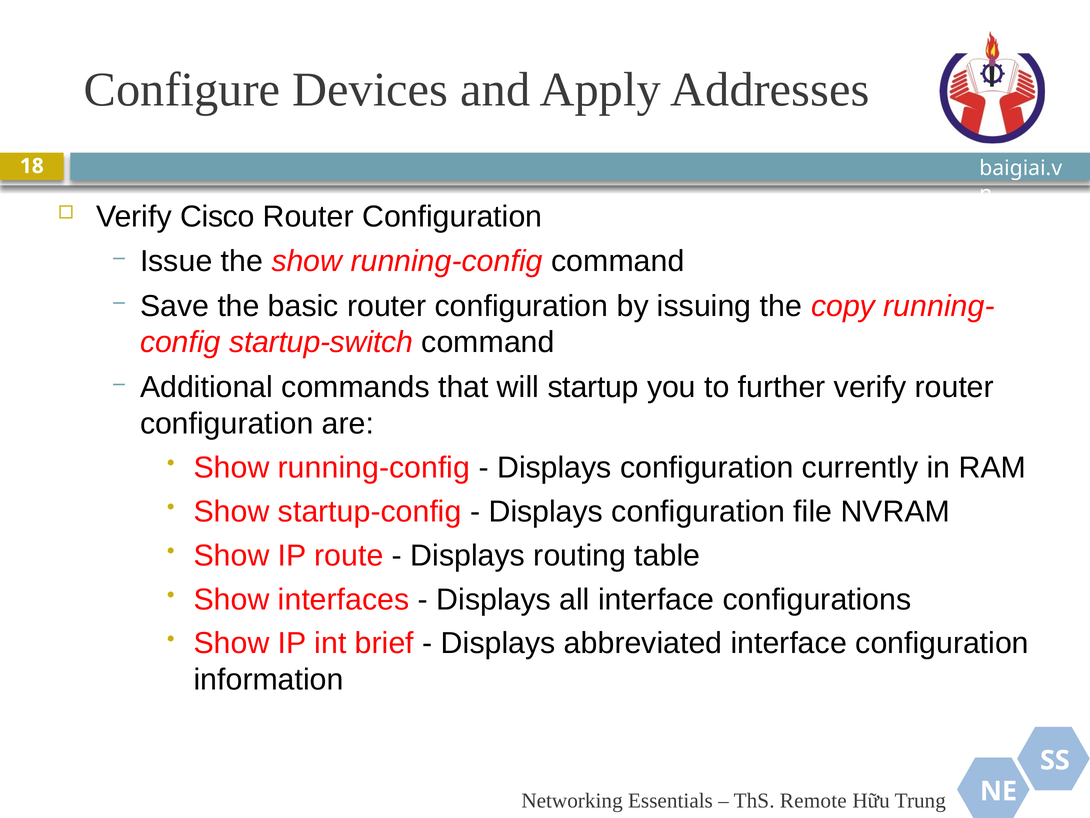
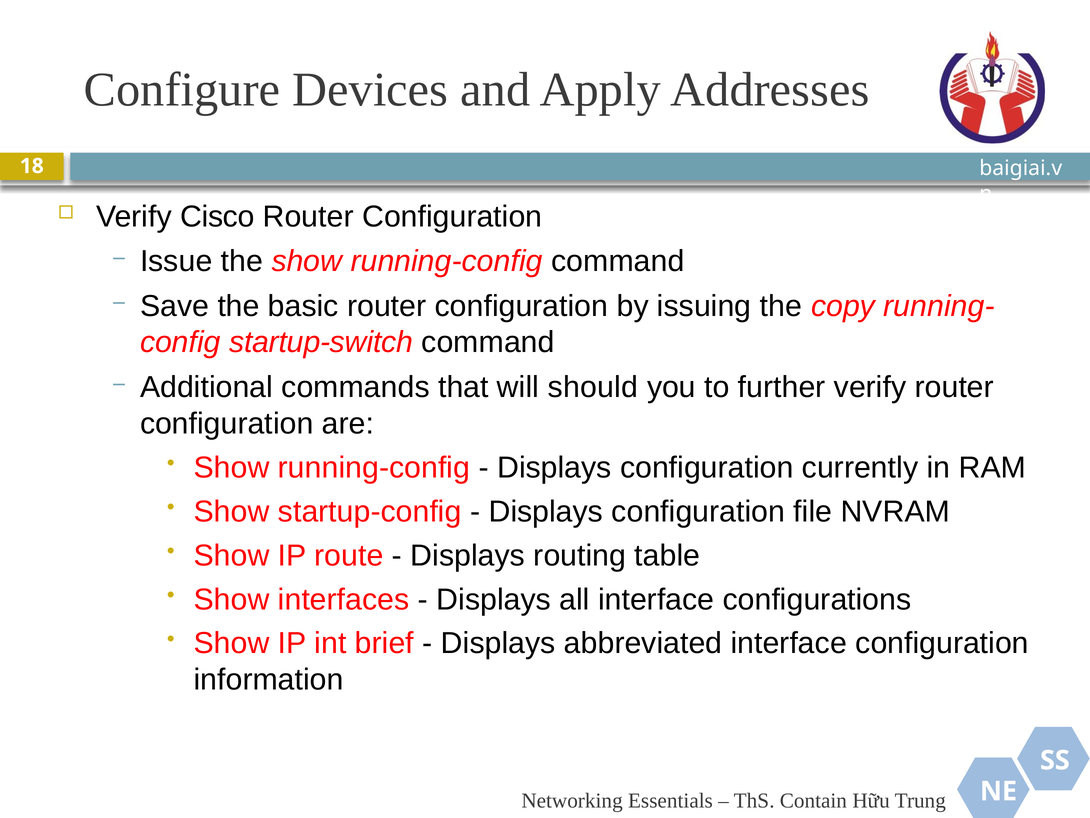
startup: startup -> should
Remote: Remote -> Contain
